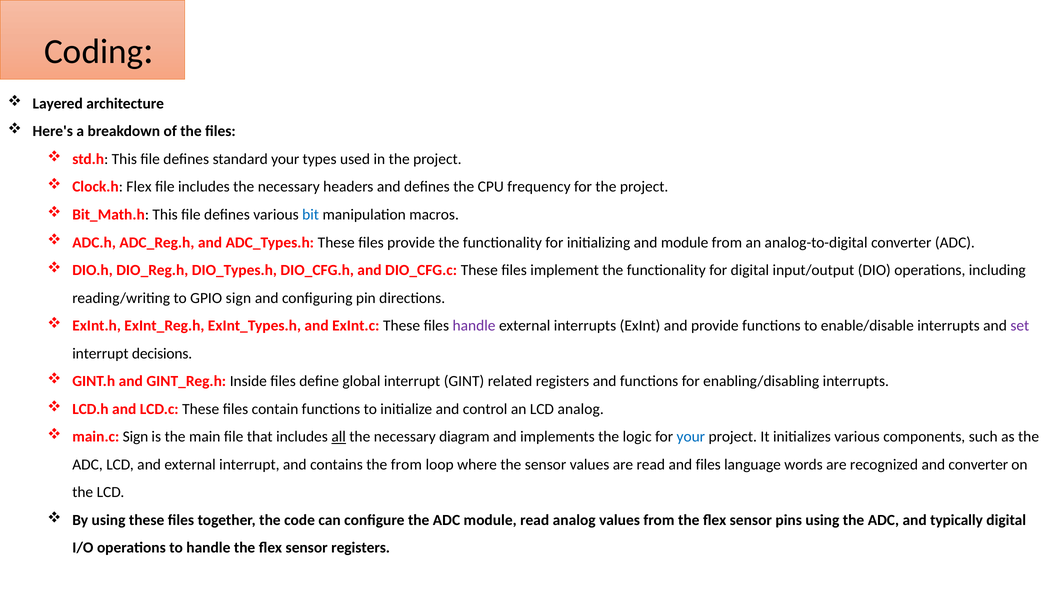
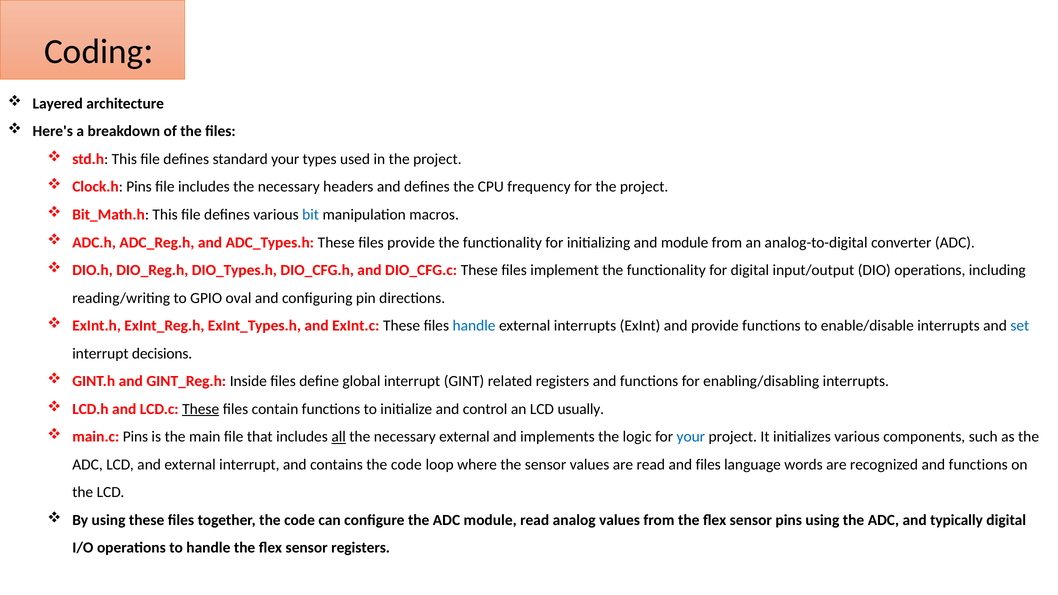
Clock.h Flex: Flex -> Pins
GPIO sign: sign -> oval
handle at (474, 326) colour: purple -> blue
set colour: purple -> blue
These at (201, 409) underline: none -> present
LCD analog: analog -> usually
main.c Sign: Sign -> Pins
necessary diagram: diagram -> external
contains the from: from -> code
recognized and converter: converter -> functions
